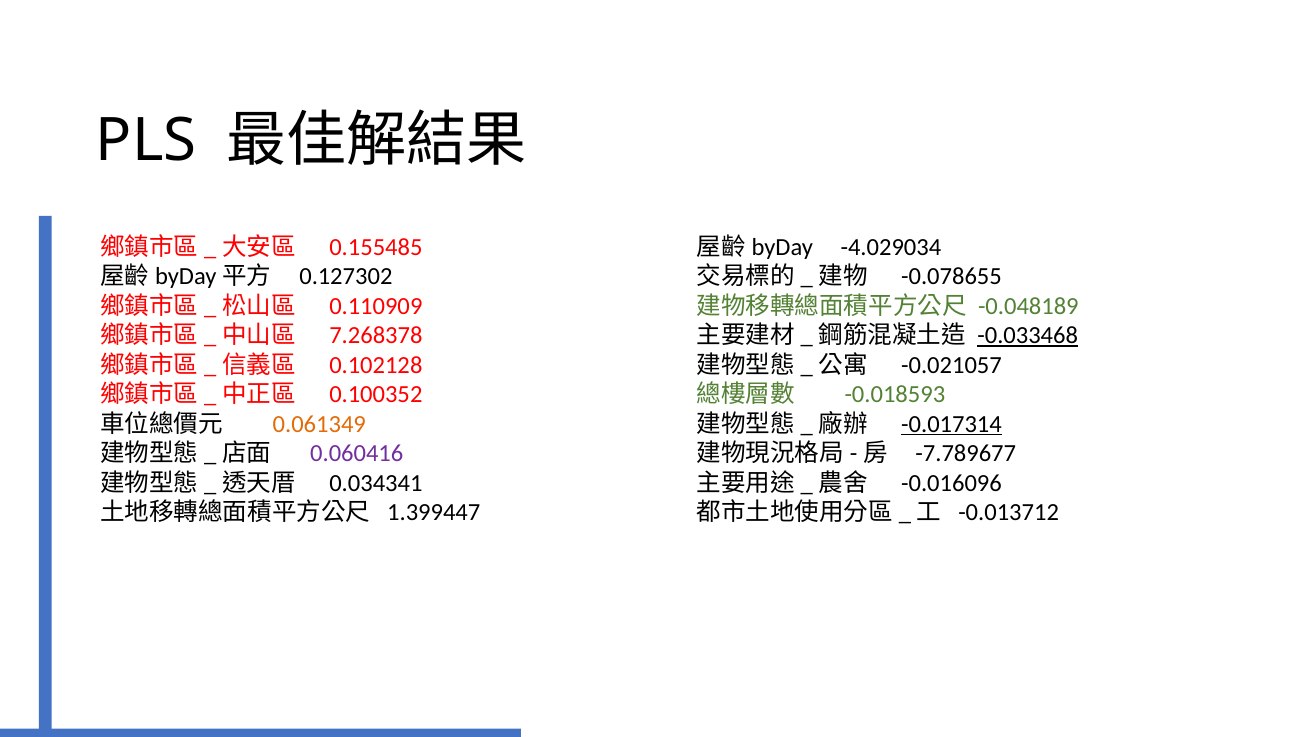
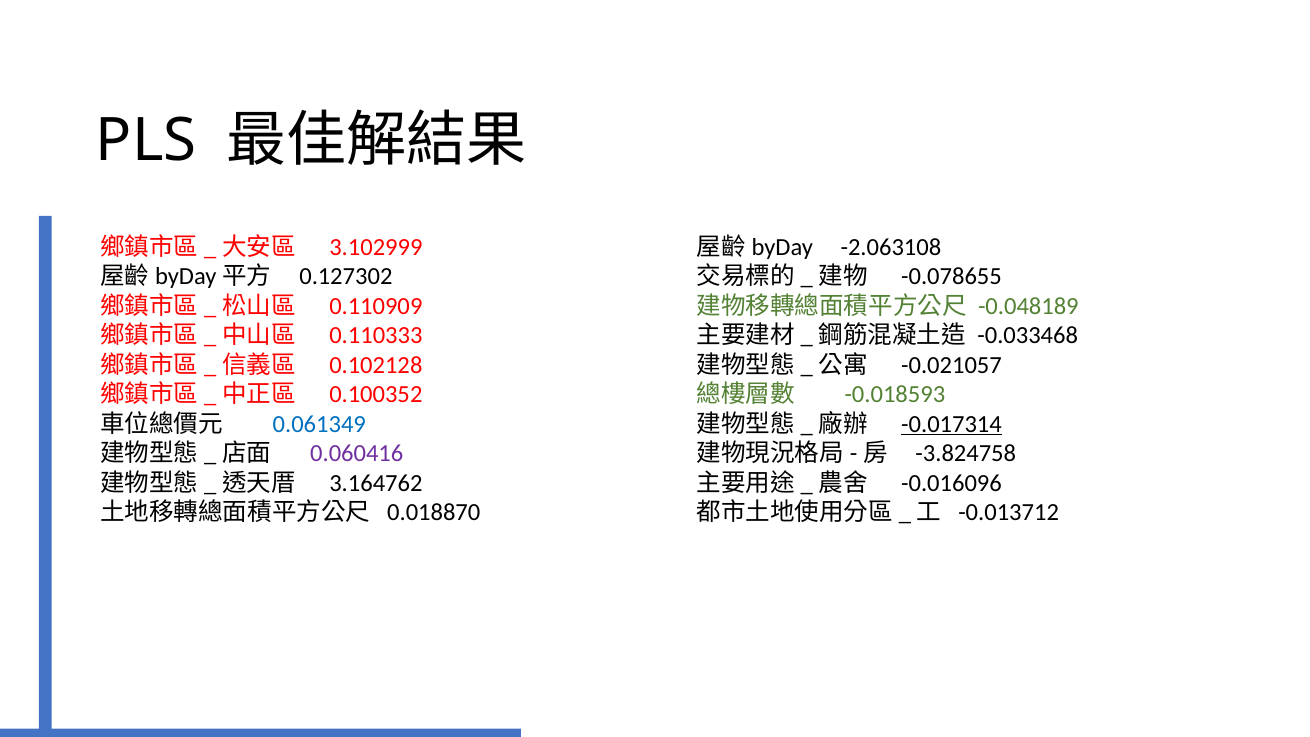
0.155485: 0.155485 -> 3.102999
-4.029034: -4.029034 -> -2.063108
7.268378: 7.268378 -> 0.110333
-0.033468 underline: present -> none
0.061349 colour: orange -> blue
-7.789677: -7.789677 -> -3.824758
0.034341: 0.034341 -> 3.164762
1.399447: 1.399447 -> 0.018870
